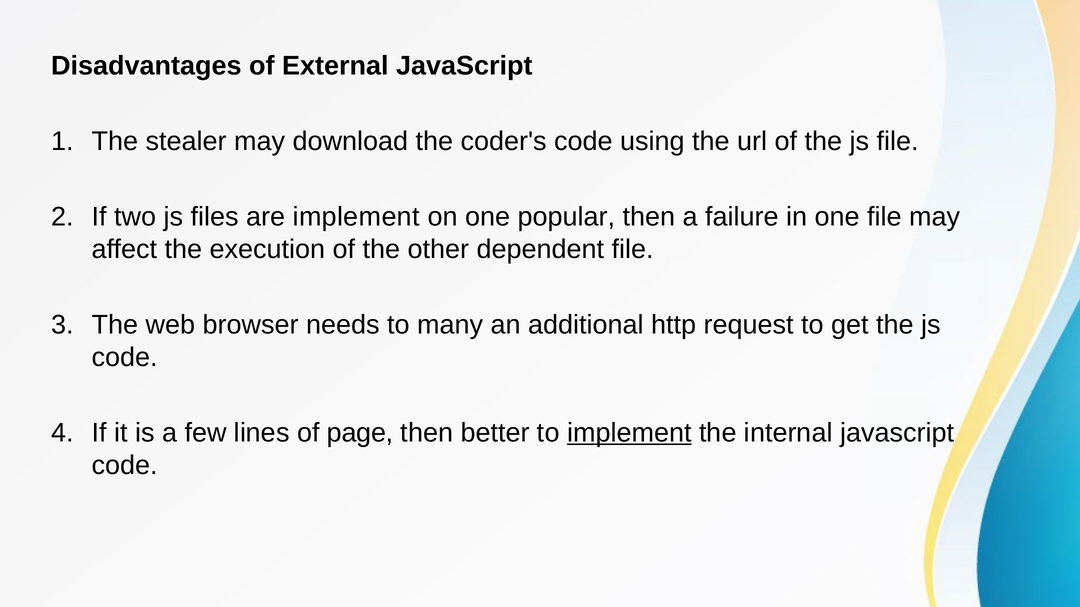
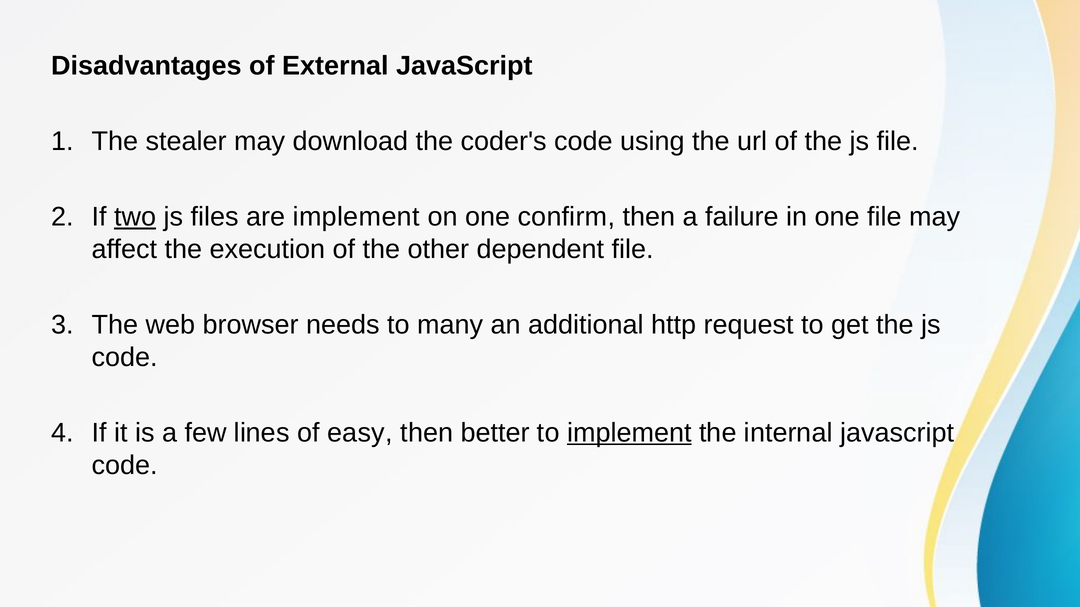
two underline: none -> present
popular: popular -> confirm
page: page -> easy
